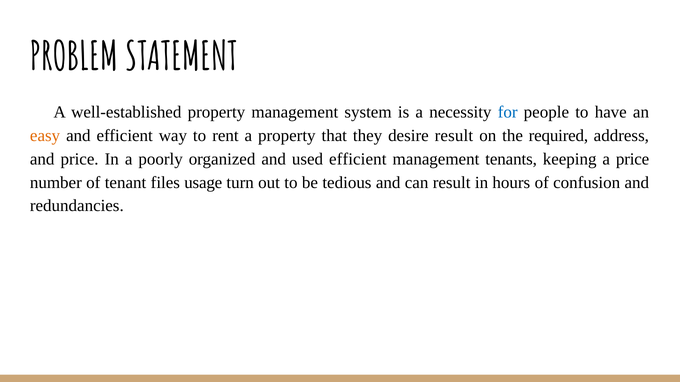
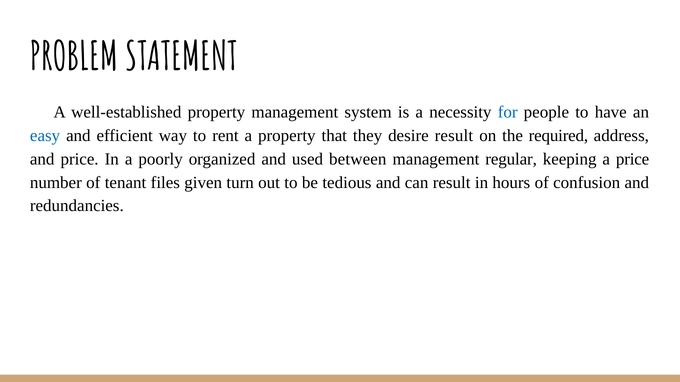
easy colour: orange -> blue
used efficient: efficient -> between
tenants: tenants -> regular
usage: usage -> given
